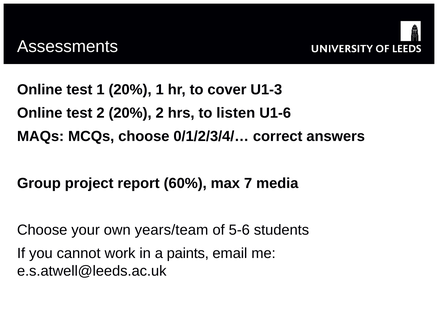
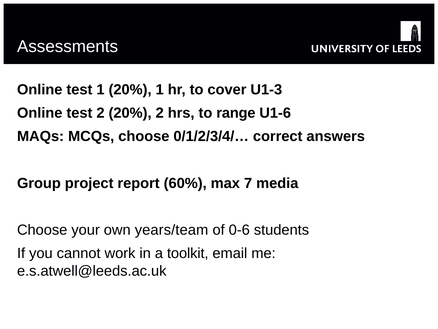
listen: listen -> range
5-6: 5-6 -> 0-6
paints: paints -> toolkit
